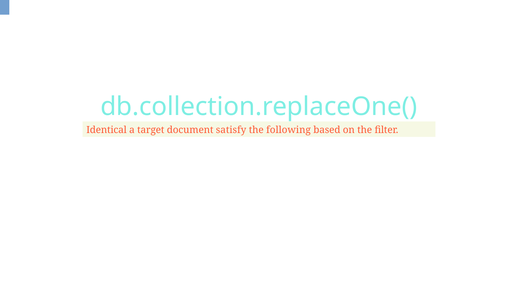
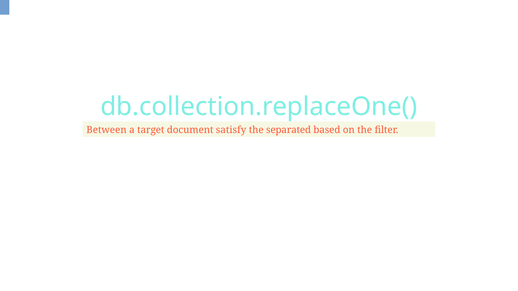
Identical: Identical -> Between
following: following -> separated
